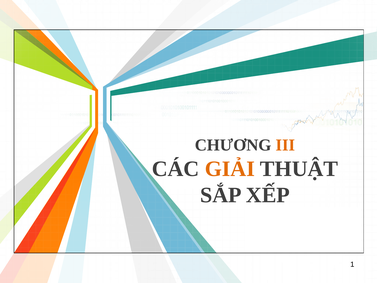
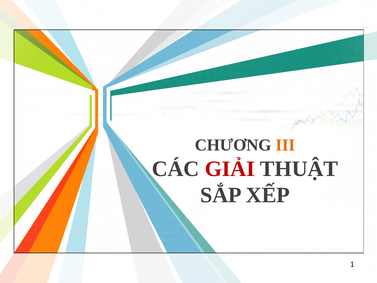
GIẢI colour: orange -> red
